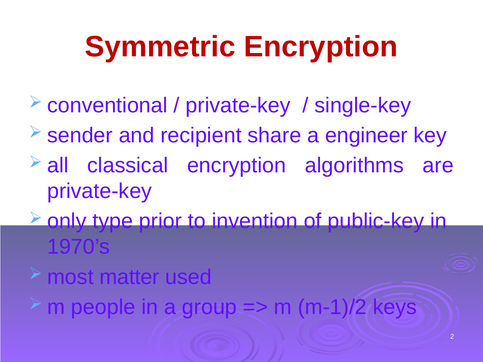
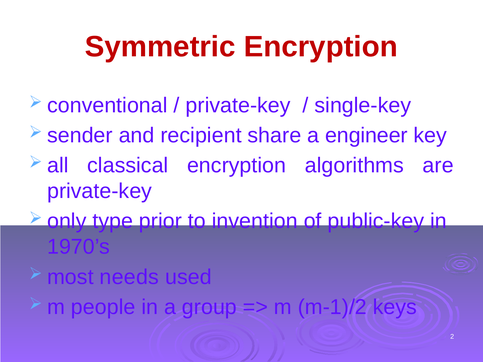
matter: matter -> needs
